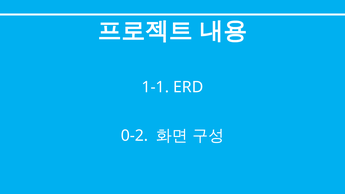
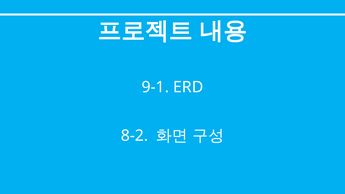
1-1: 1-1 -> 9-1
0-2: 0-2 -> 8-2
